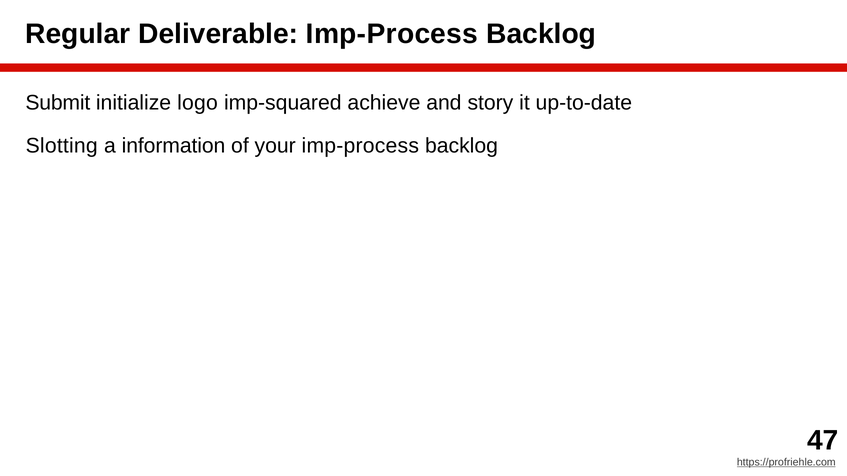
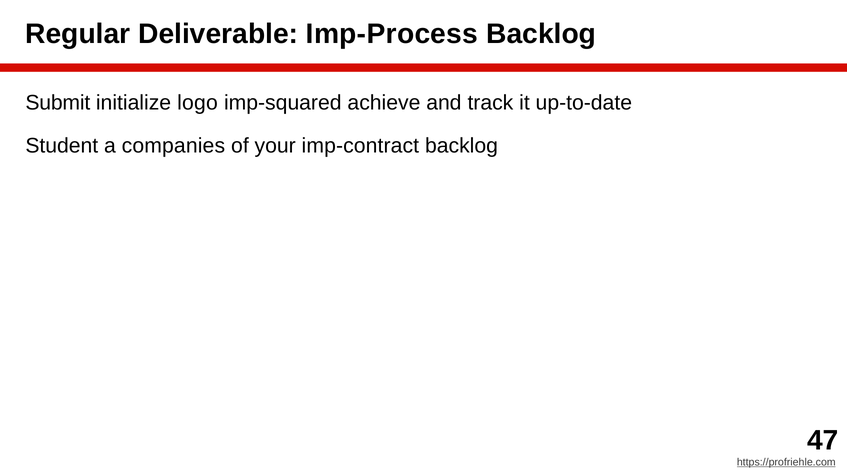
story: story -> track
Slotting: Slotting -> Student
information: information -> companies
your imp-process: imp-process -> imp-contract
